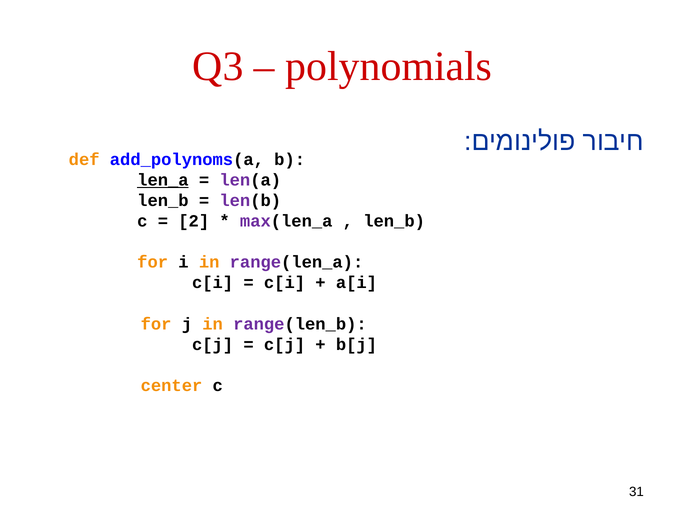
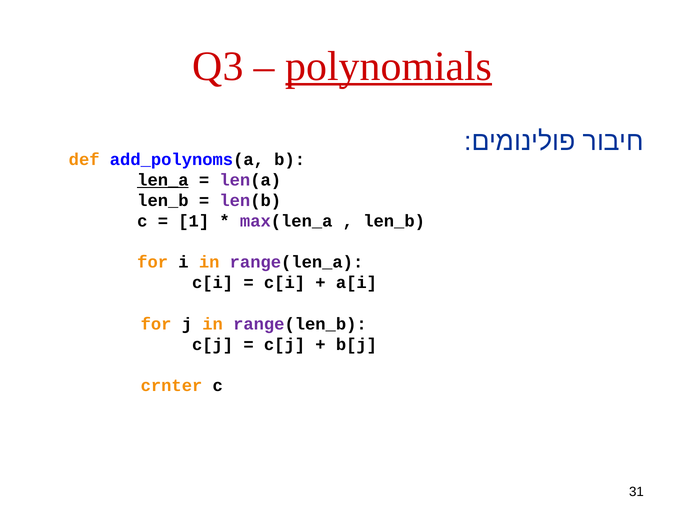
polynomials underline: none -> present
2: 2 -> 1
center: center -> crnter
